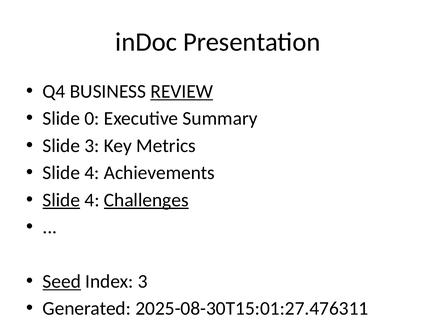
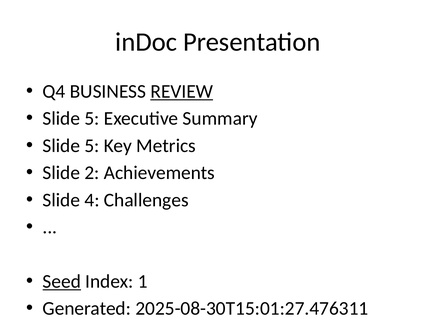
0 at (92, 119): 0 -> 5
3 at (92, 146): 3 -> 5
4 at (92, 173): 4 -> 2
Slide at (61, 200) underline: present -> none
Challenges underline: present -> none
Index 3: 3 -> 1
